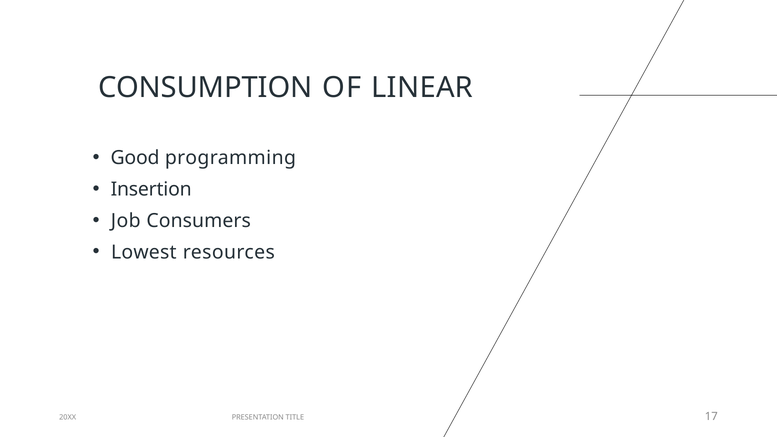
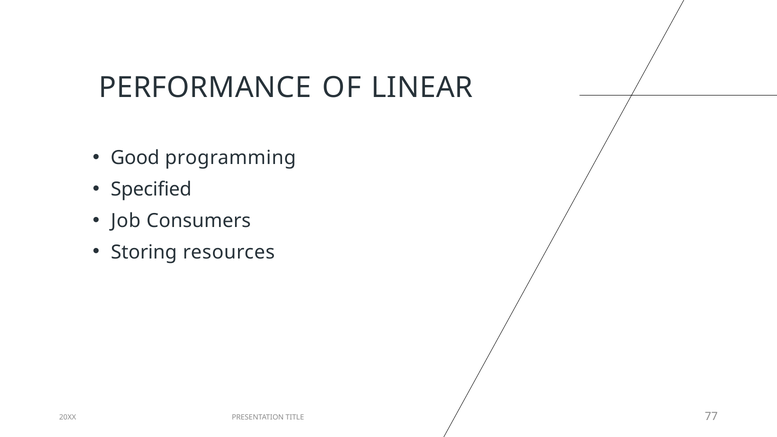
CONSUMPTION: CONSUMPTION -> PERFORMANCE
Insertion: Insertion -> Specified
Lowest: Lowest -> Storing
17: 17 -> 77
